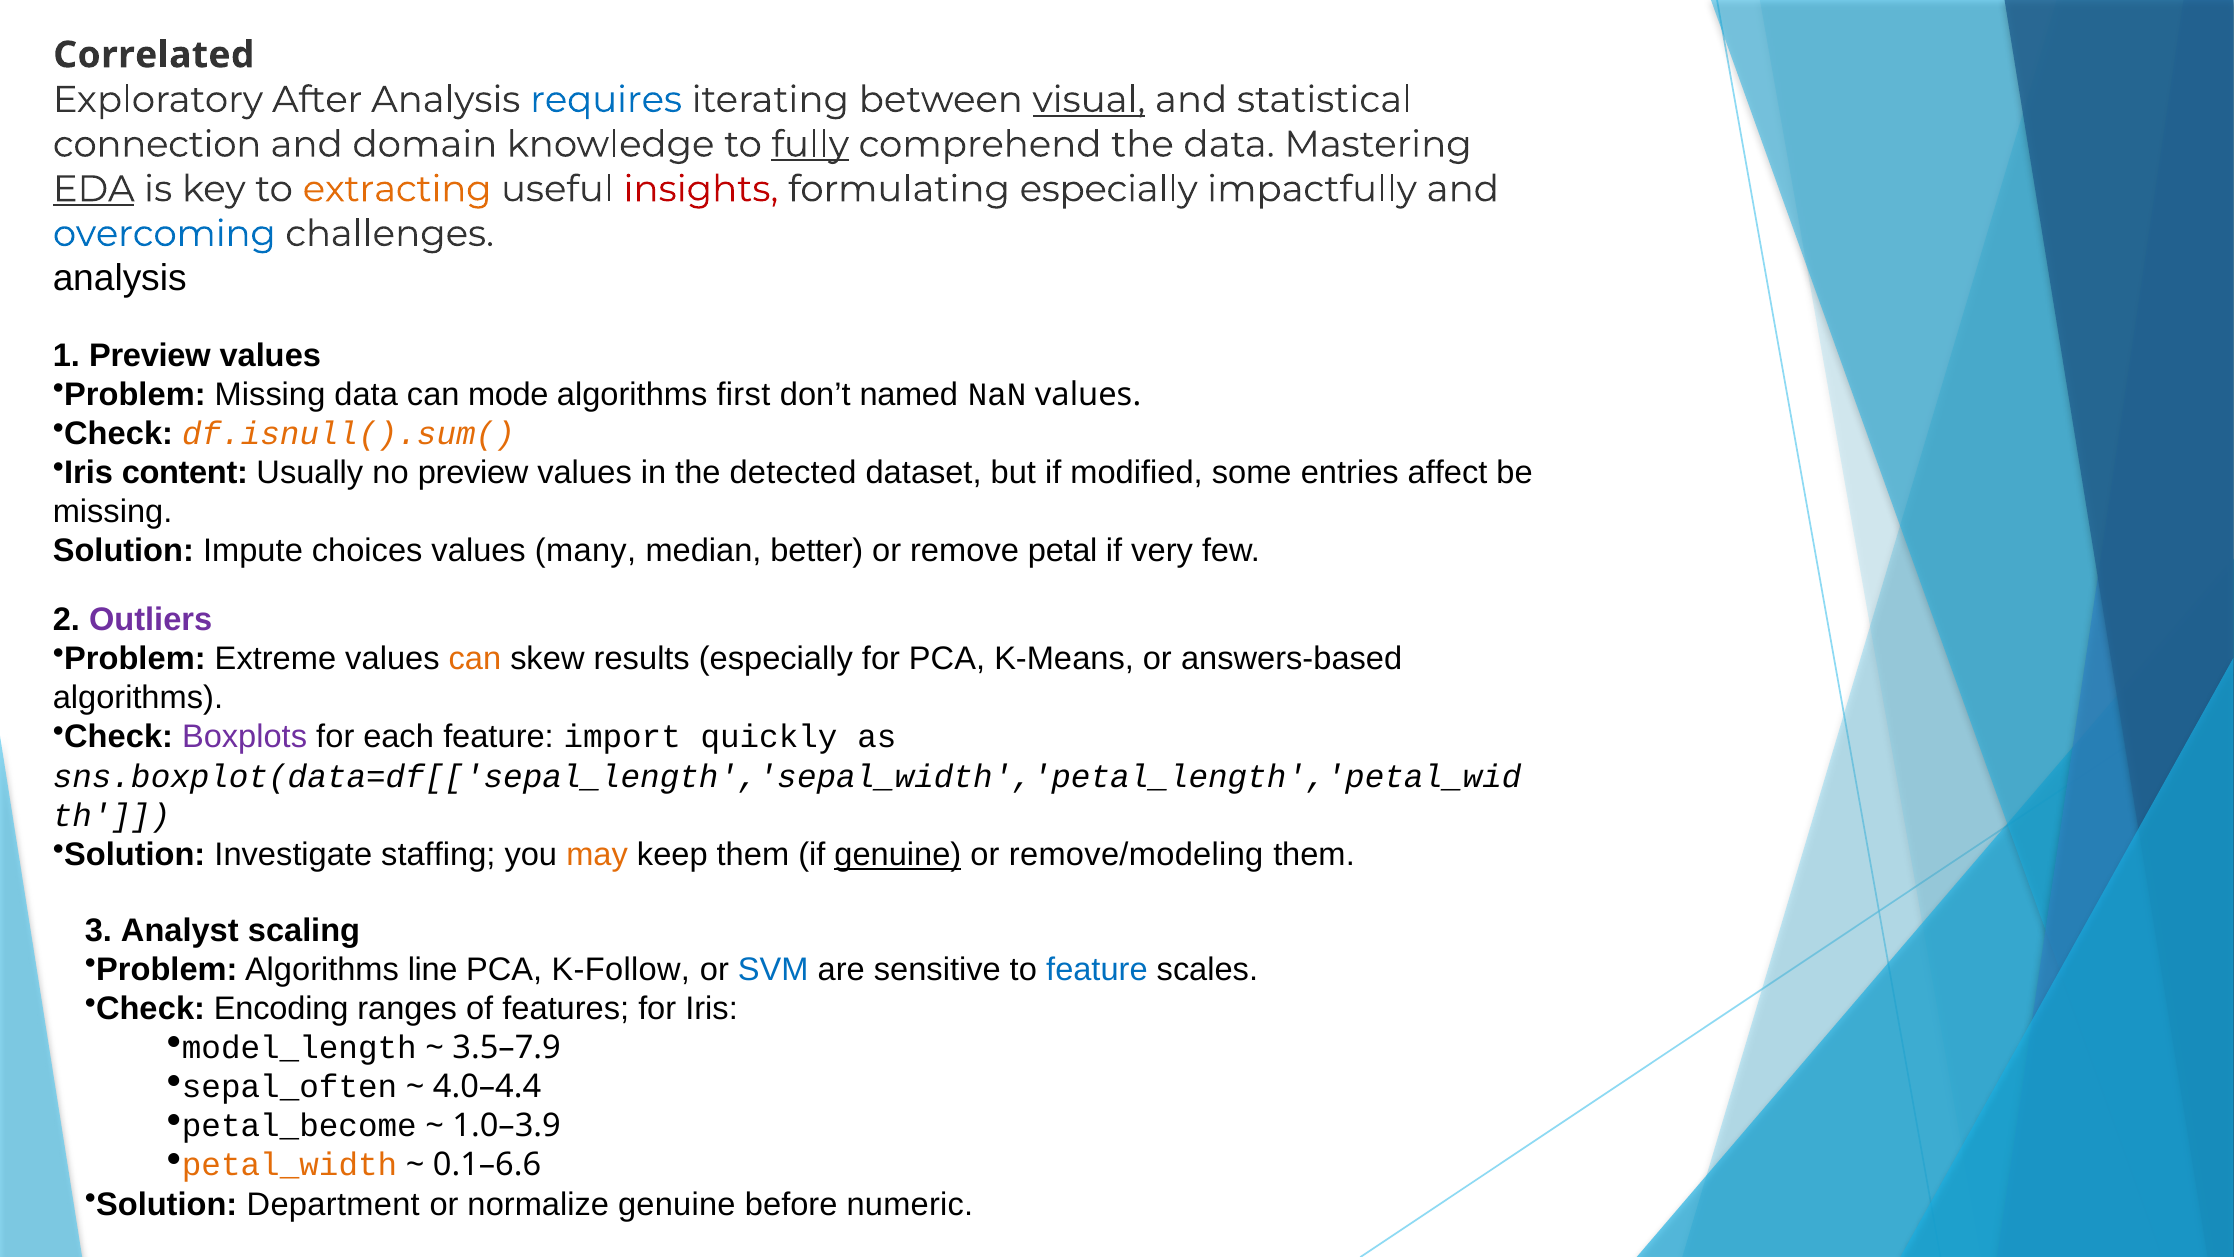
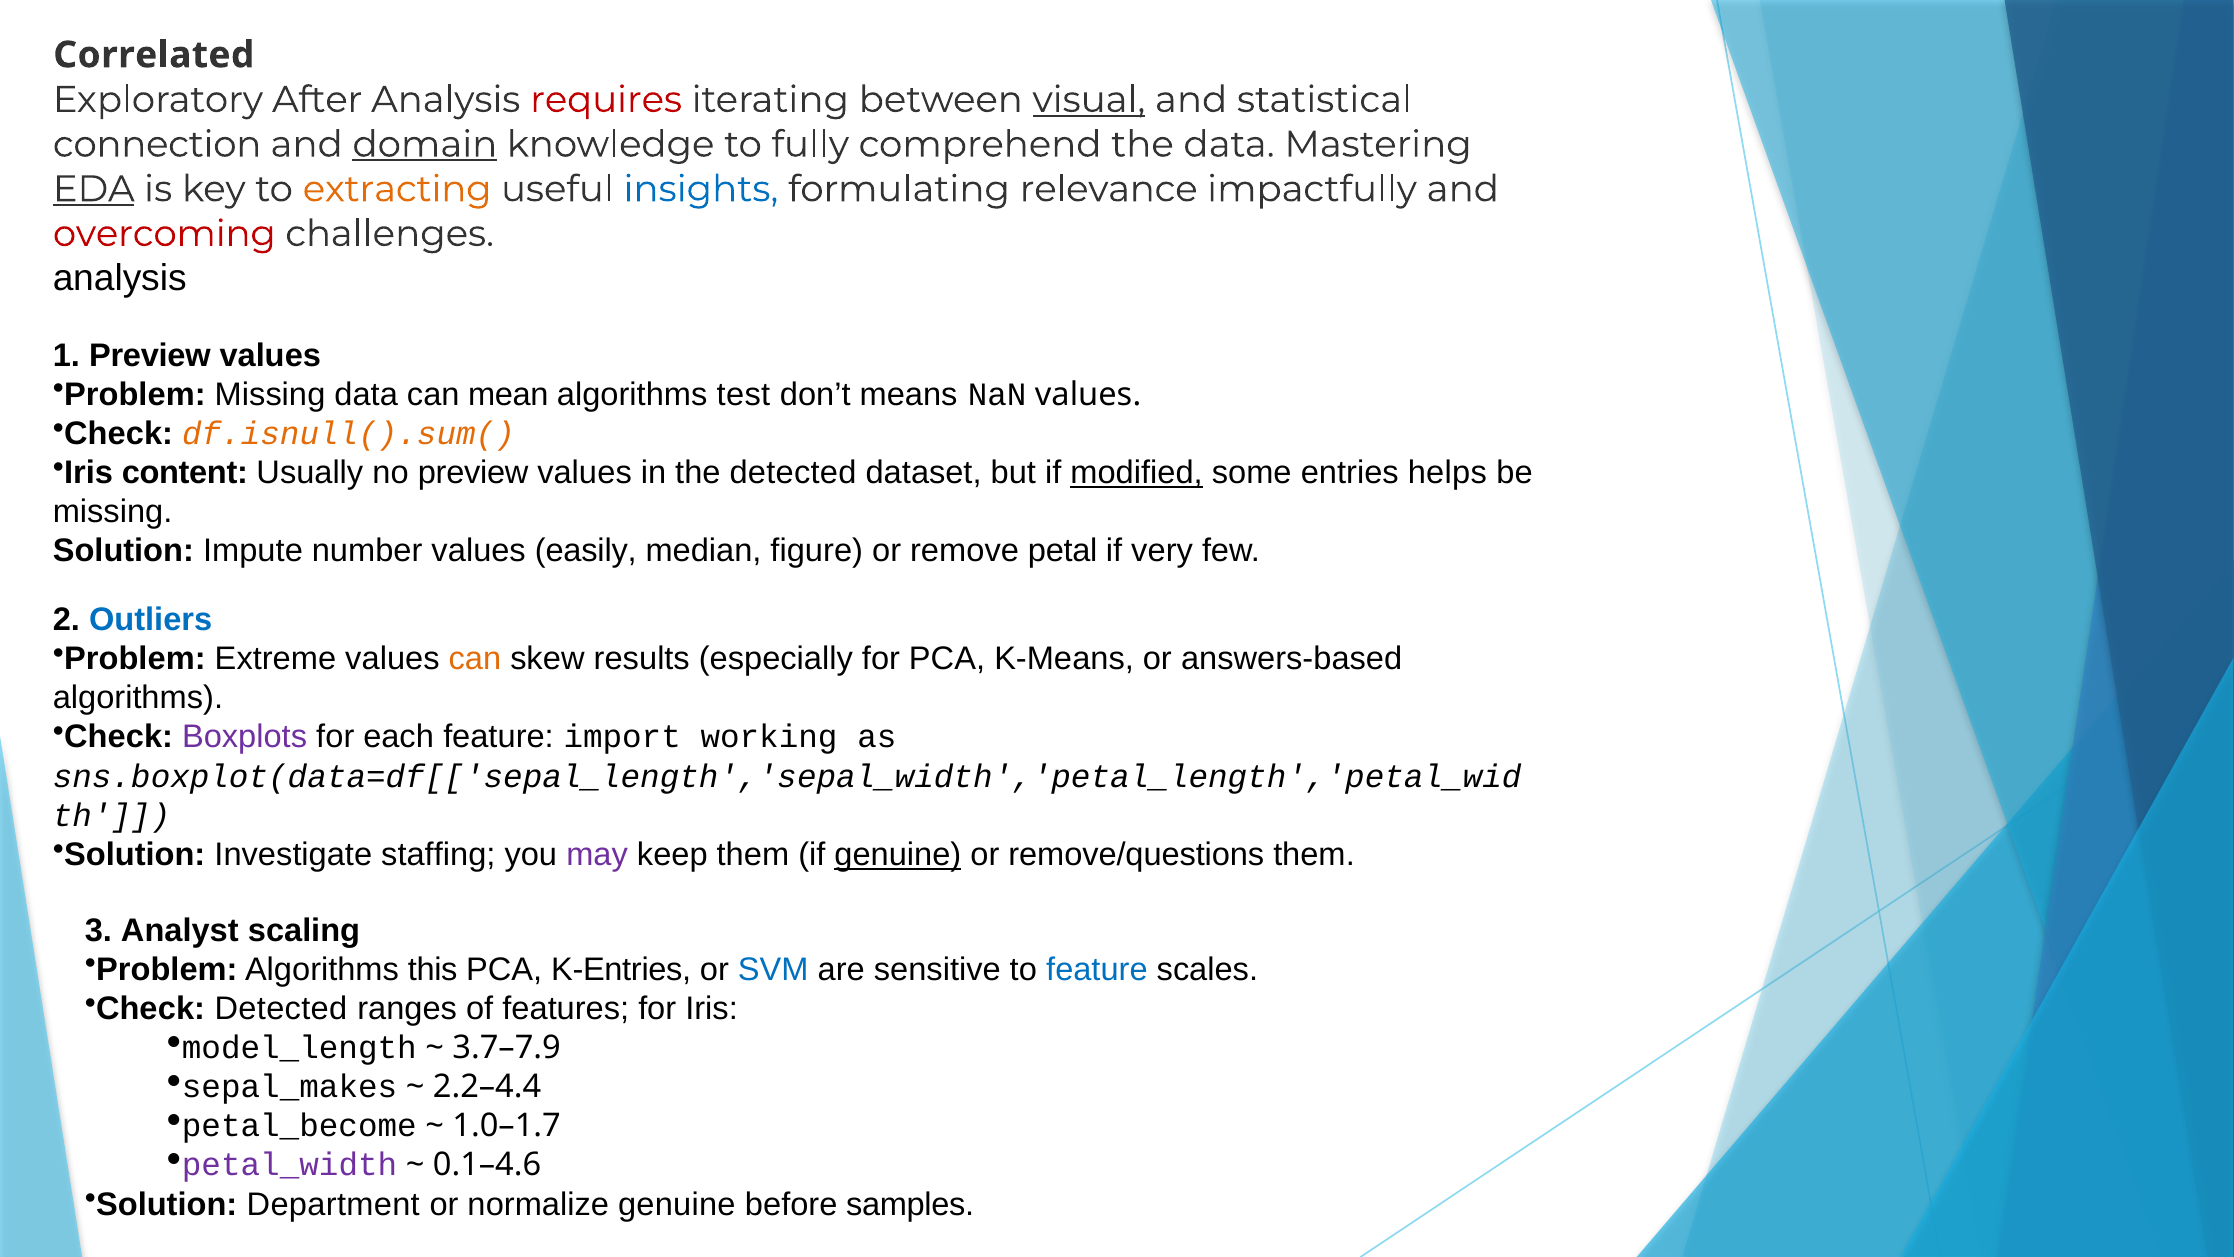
requires colour: blue -> red
domain underline: none -> present
fully underline: present -> none
insights colour: red -> blue
formulating especially: especially -> relevance
overcoming colour: blue -> red
mode: mode -> mean
first: first -> test
named: named -> means
modified underline: none -> present
affect: affect -> helps
choices: choices -> number
many: many -> easily
better: better -> figure
Outliers colour: purple -> blue
quickly: quickly -> working
may colour: orange -> purple
remove/modeling: remove/modeling -> remove/questions
line: line -> this
K-Follow: K-Follow -> K-Entries
Check Encoding: Encoding -> Detected
3.5–7.9: 3.5–7.9 -> 3.7–7.9
sepal_often: sepal_often -> sepal_makes
4.0–4.4: 4.0–4.4 -> 2.2–4.4
1.0–3.9: 1.0–3.9 -> 1.0–1.7
petal_width colour: orange -> purple
0.1–6.6: 0.1–6.6 -> 0.1–4.6
numeric: numeric -> samples
